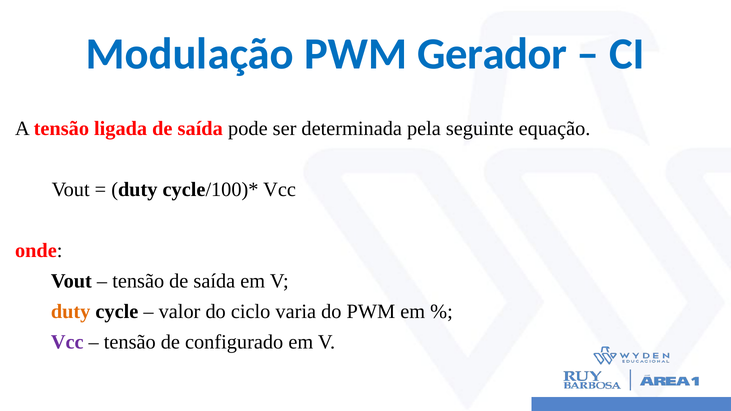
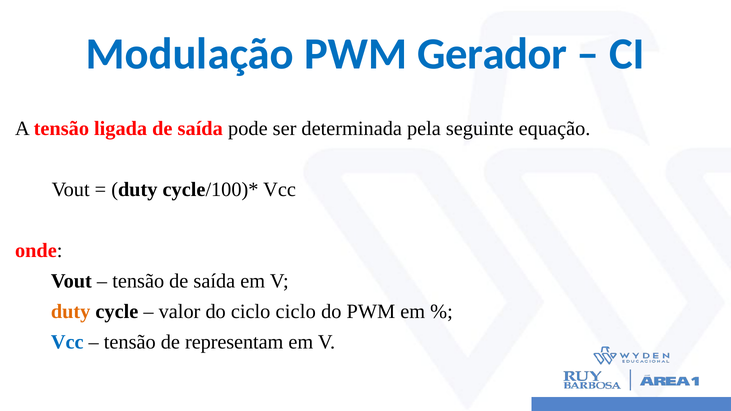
ciclo varia: varia -> ciclo
Vcc at (67, 342) colour: purple -> blue
configurado: configurado -> representam
